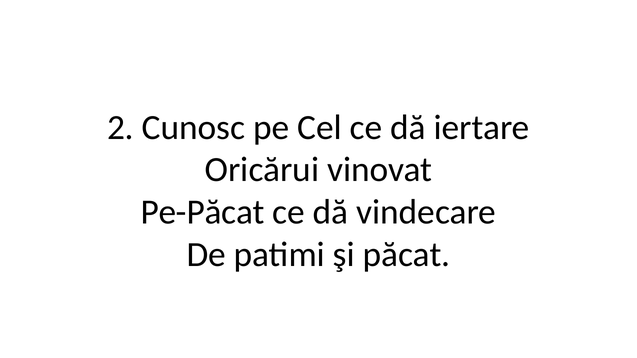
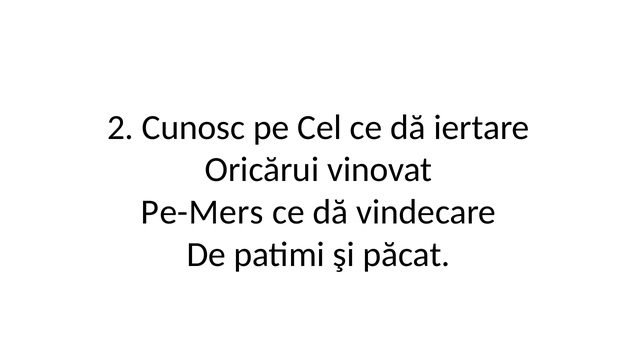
Pe-Păcat: Pe-Păcat -> Pe-Mers
